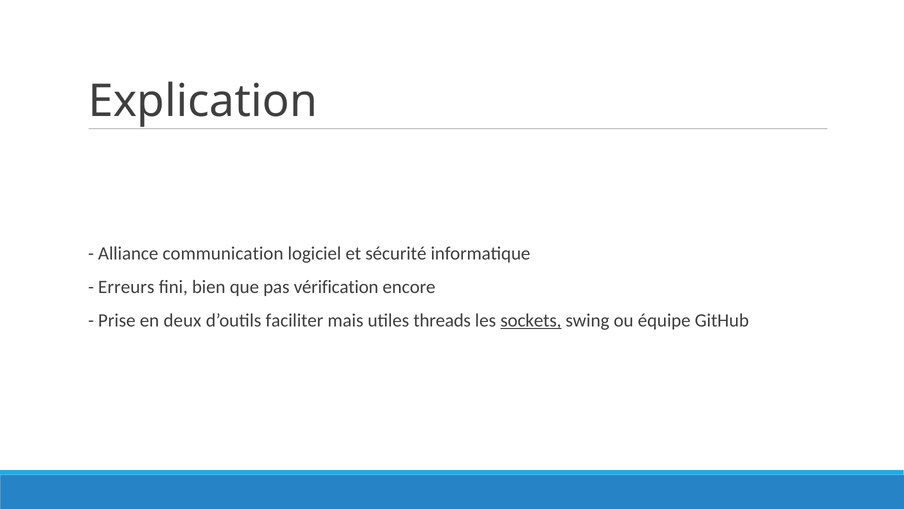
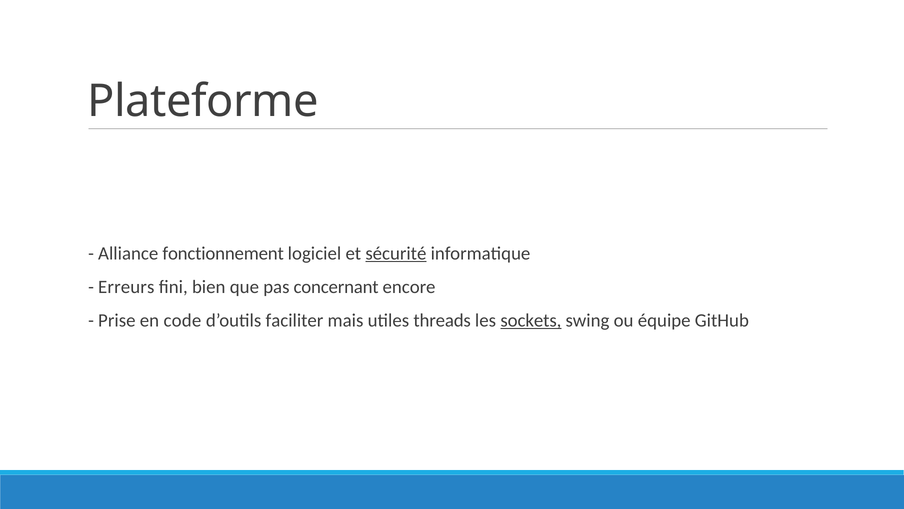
Explication: Explication -> Plateforme
communication: communication -> fonctionnement
sécurité underline: none -> present
vérification: vérification -> concernant
deux: deux -> code
